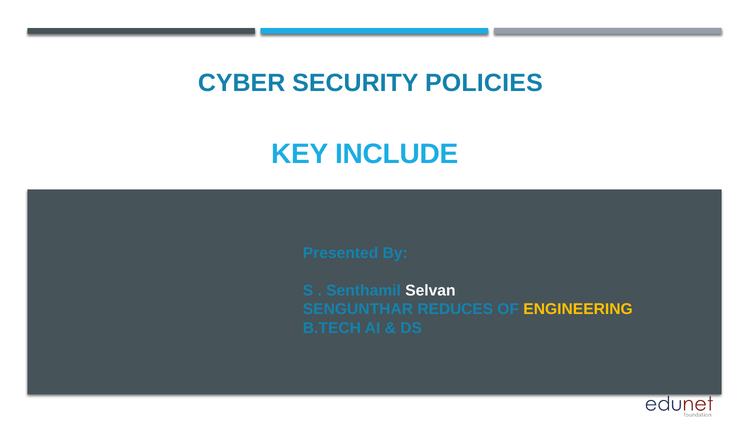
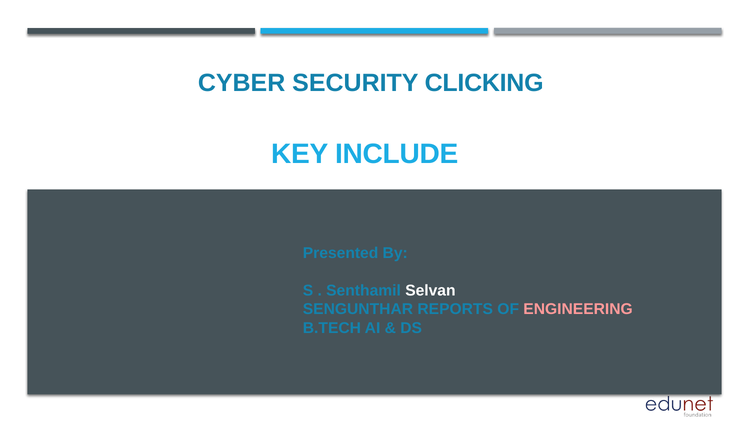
POLICIES: POLICIES -> CLICKING
REDUCES: REDUCES -> REPORTS
ENGINEERING colour: yellow -> pink
